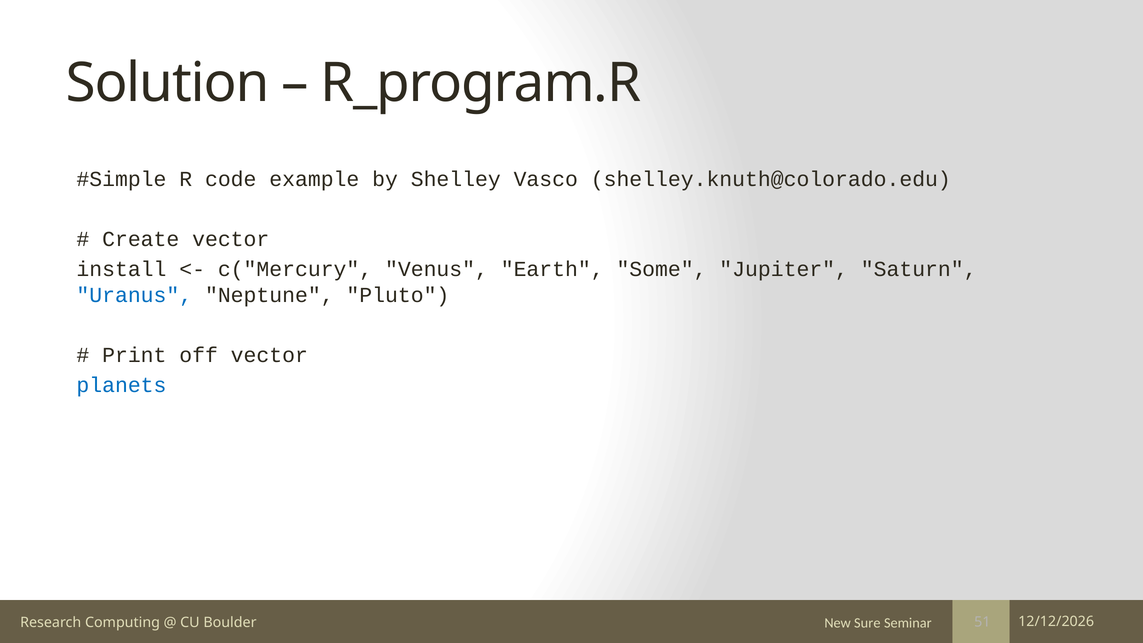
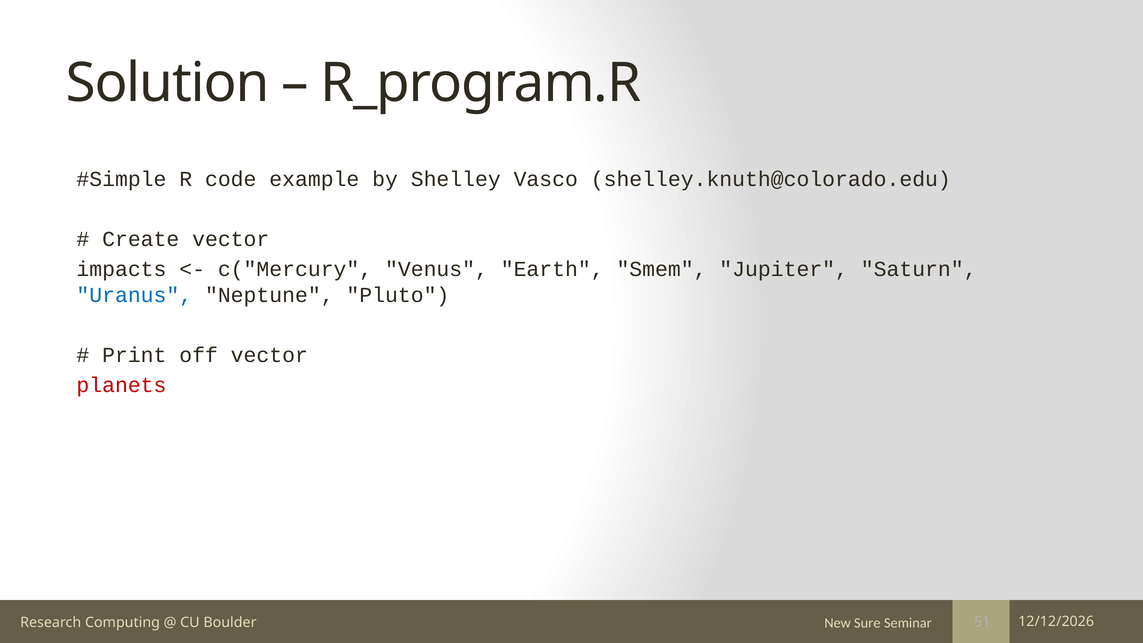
install: install -> impacts
Some: Some -> Smem
planets colour: blue -> red
